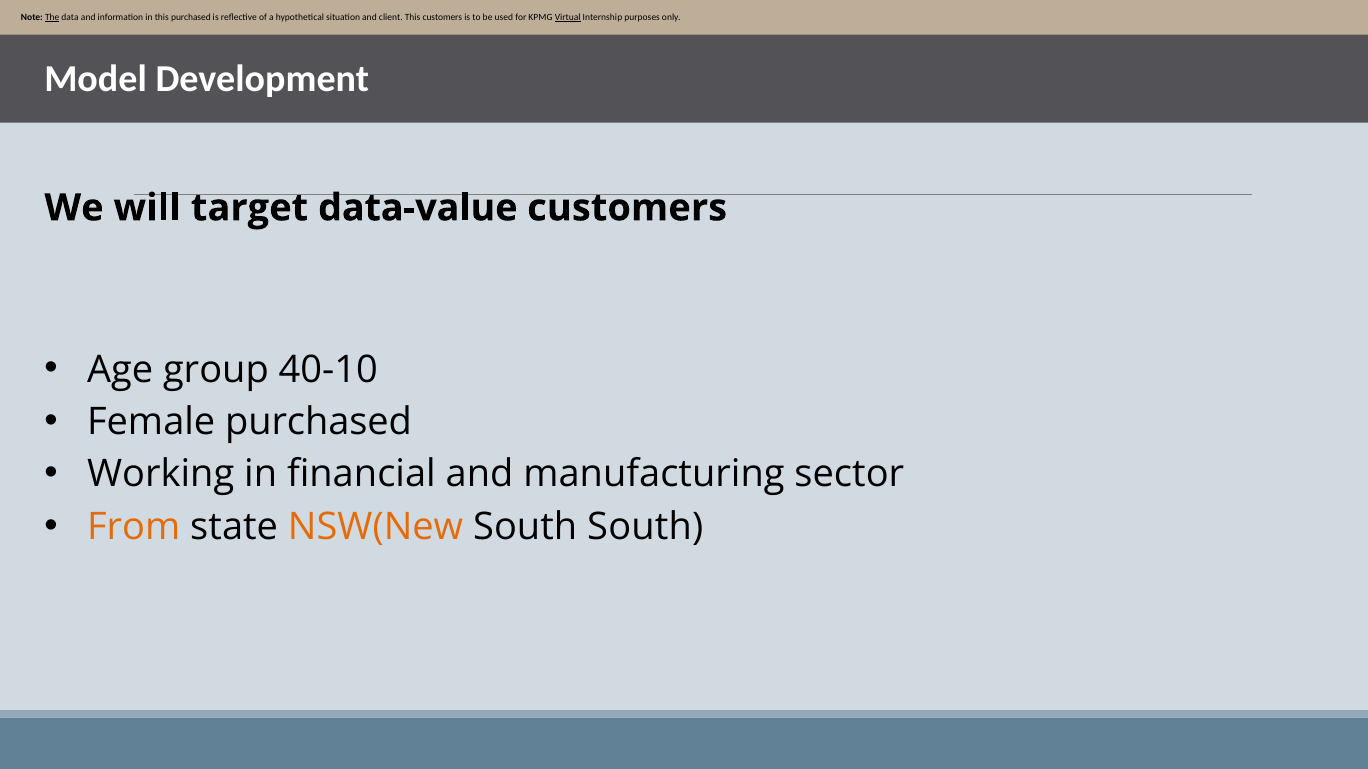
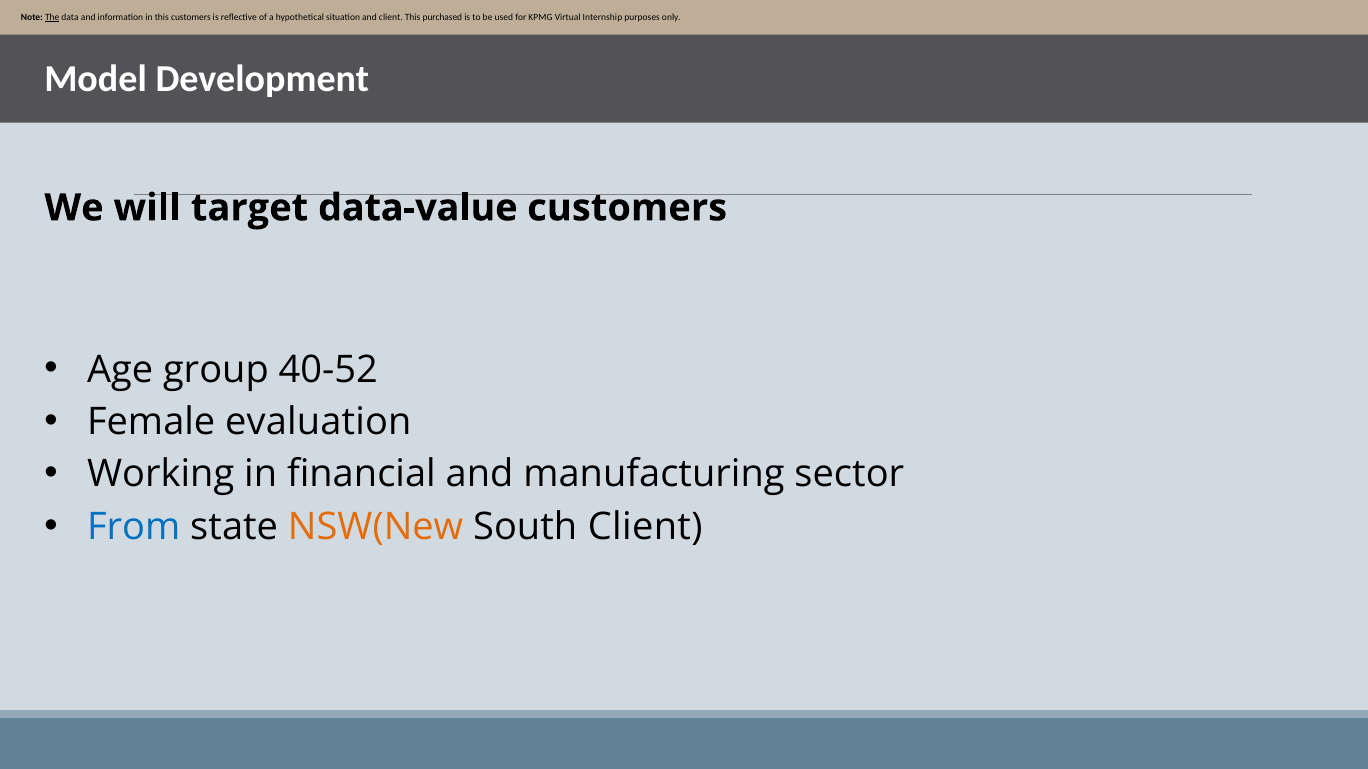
this purchased: purchased -> customers
This customers: customers -> purchased
Virtual underline: present -> none
40-10: 40-10 -> 40-52
Female purchased: purchased -> evaluation
From colour: orange -> blue
South South: South -> Client
